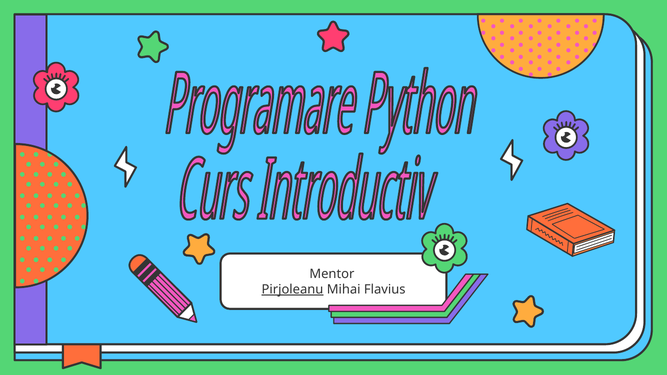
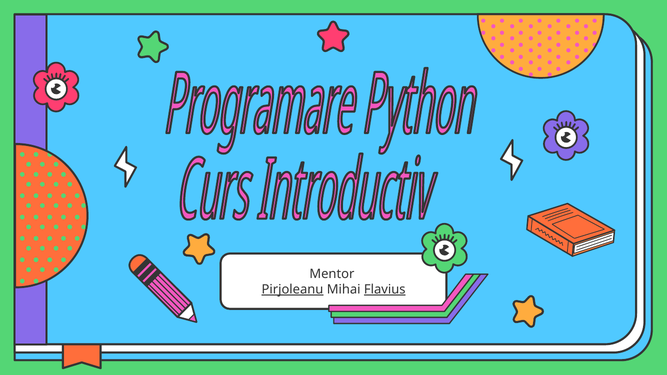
Flavius underline: none -> present
